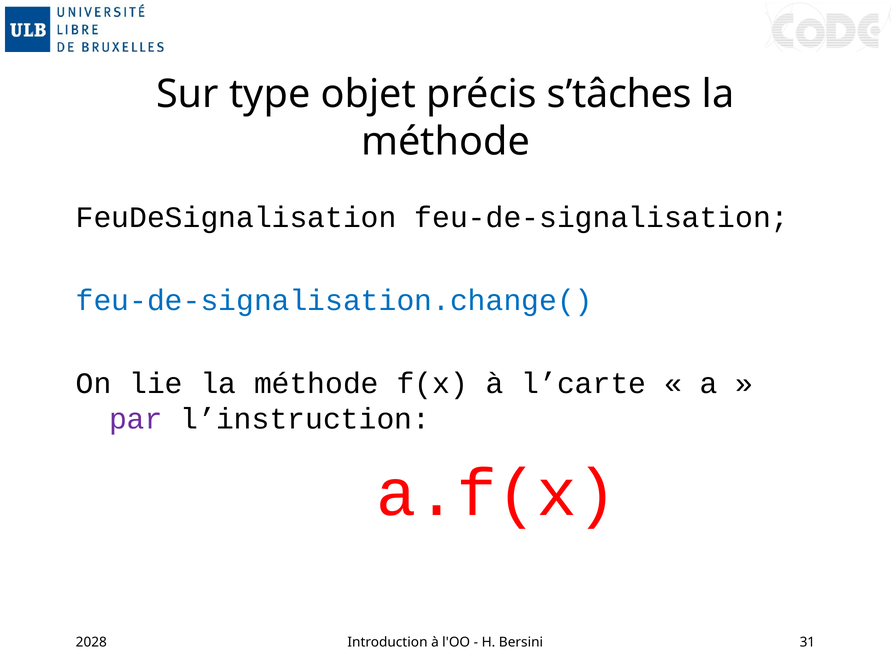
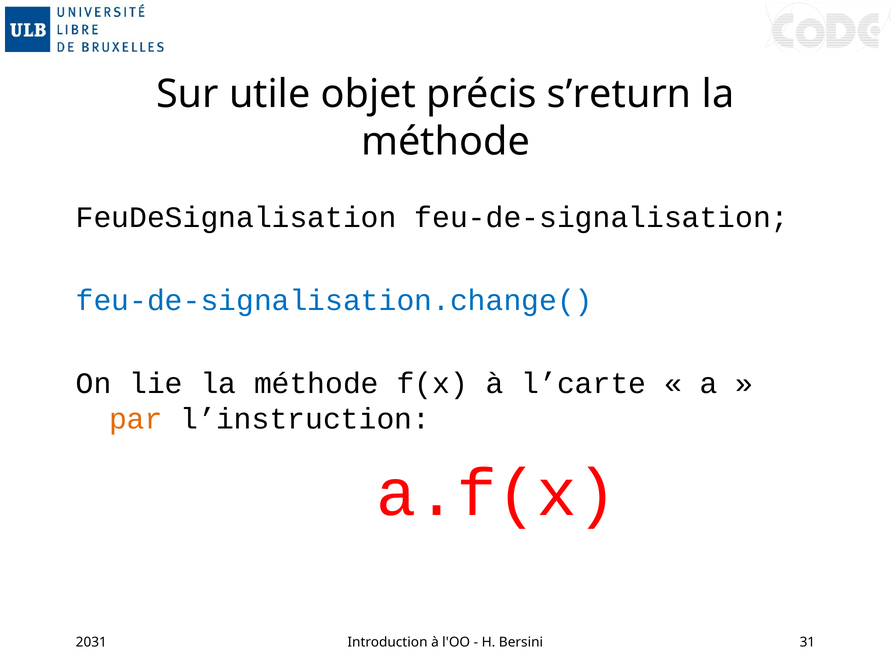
type: type -> utile
s’tâches: s’tâches -> s’return
par colour: purple -> orange
2028: 2028 -> 2031
